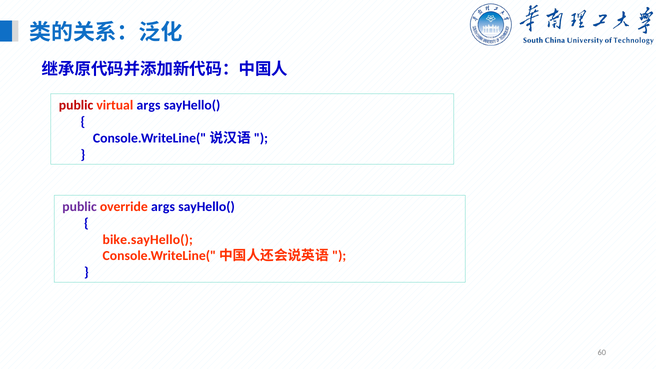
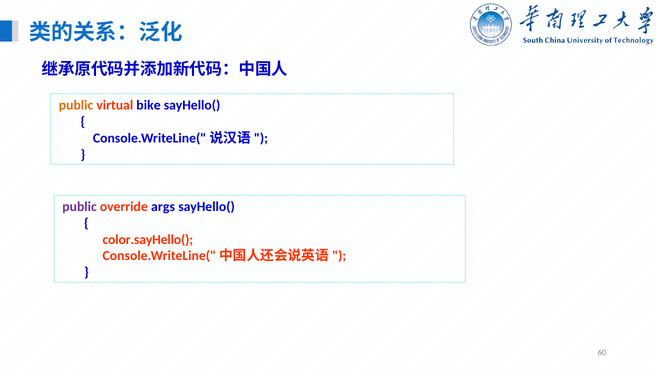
public at (76, 105) colour: red -> orange
virtual args: args -> bike
bike.sayHello(: bike.sayHello( -> color.sayHello(
